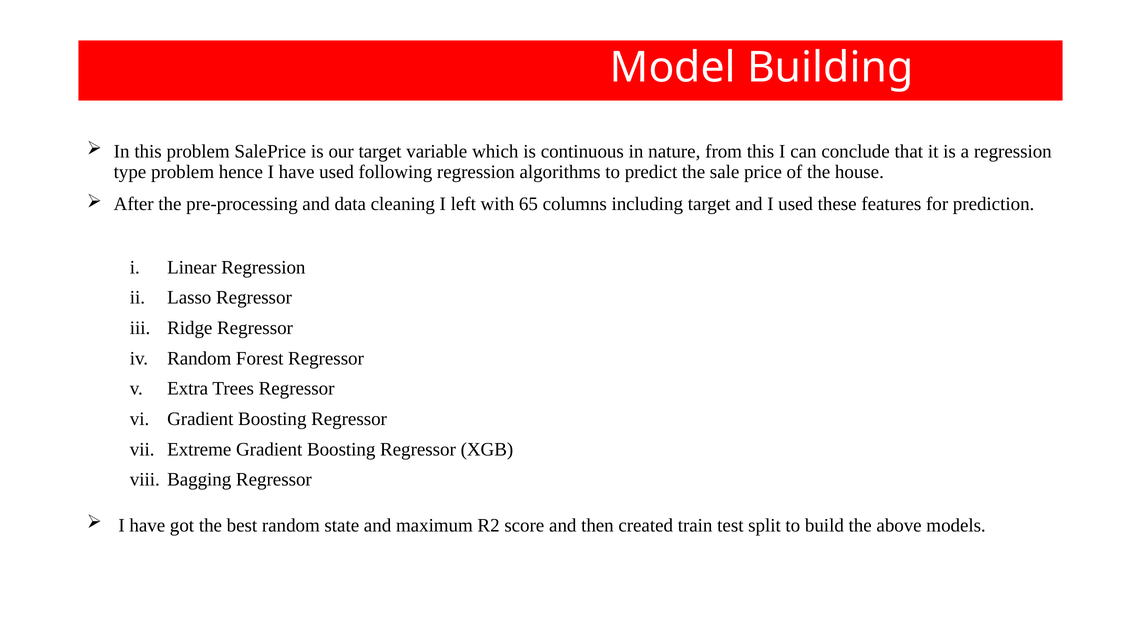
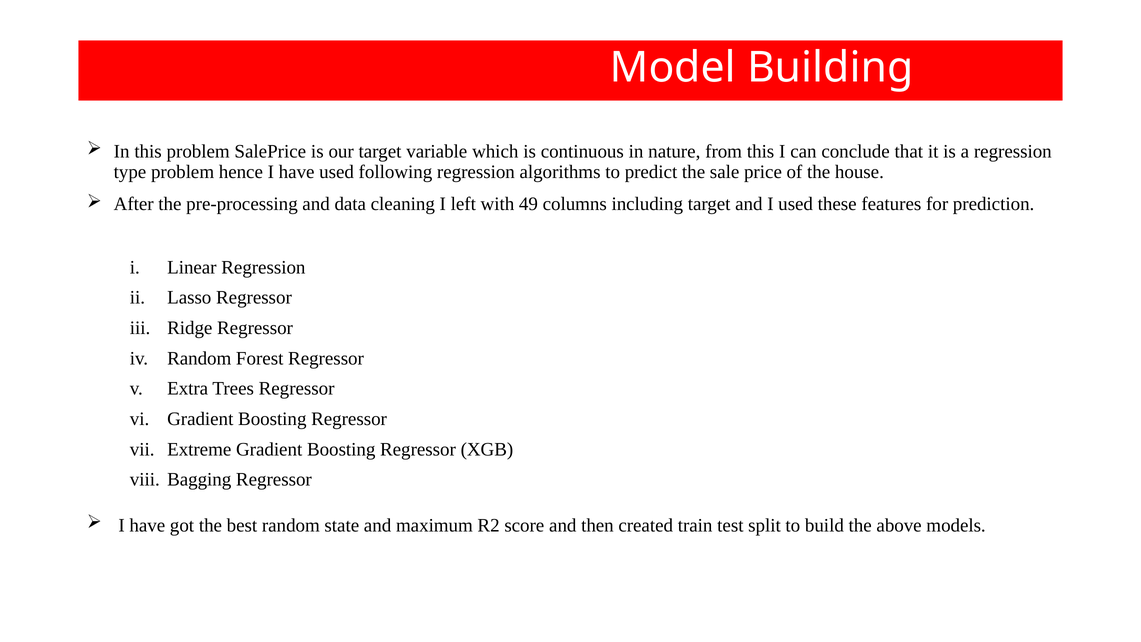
65: 65 -> 49
